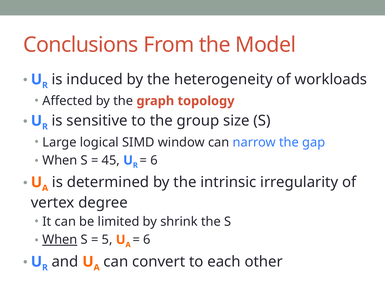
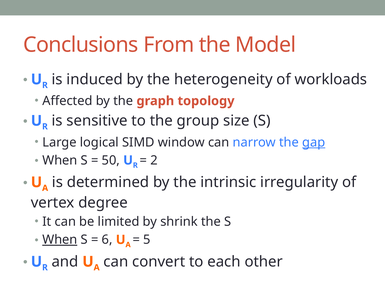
gap underline: none -> present
45: 45 -> 50
6 at (154, 160): 6 -> 2
5: 5 -> 6
6 at (147, 240): 6 -> 5
